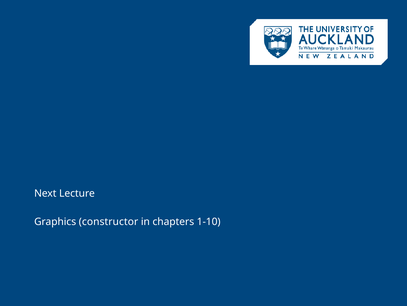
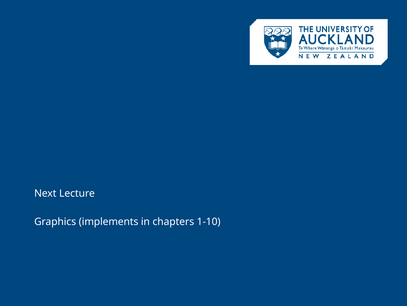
constructor: constructor -> implements
